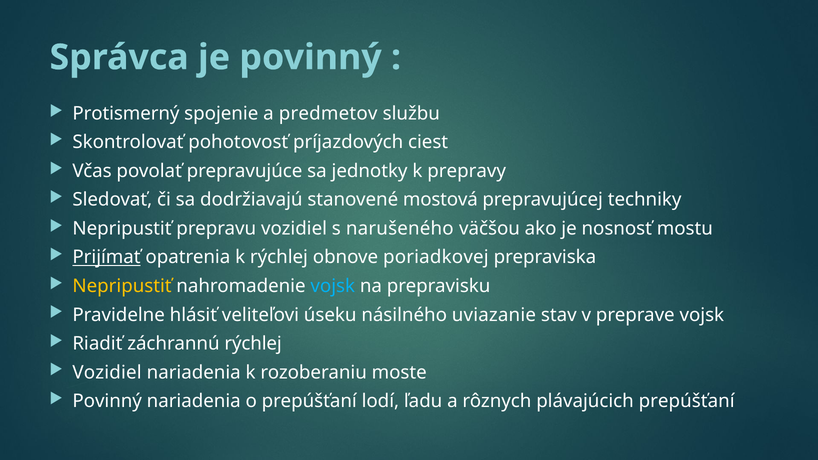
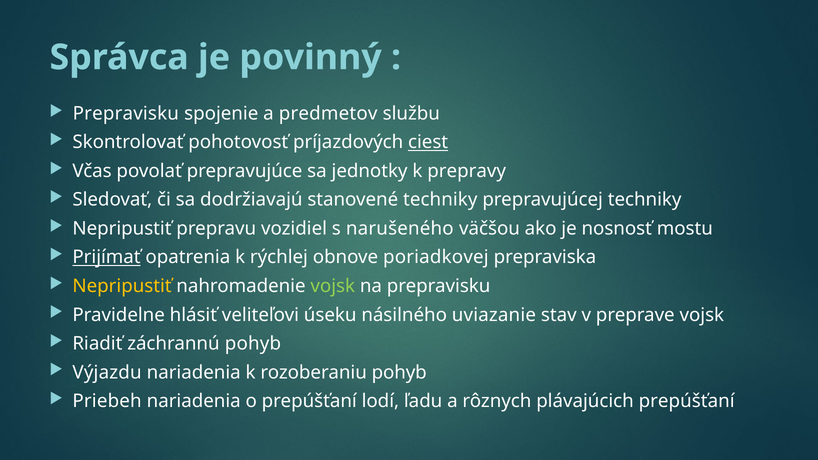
Protismerný at (126, 114): Protismerný -> Prepravisku
ciest underline: none -> present
stanovené mostová: mostová -> techniky
vojsk at (333, 286) colour: light blue -> light green
záchrannú rýchlej: rýchlej -> pohyb
Vozidiel at (107, 372): Vozidiel -> Výjazdu
rozoberaniu moste: moste -> pohyb
Povinný at (107, 401): Povinný -> Priebeh
